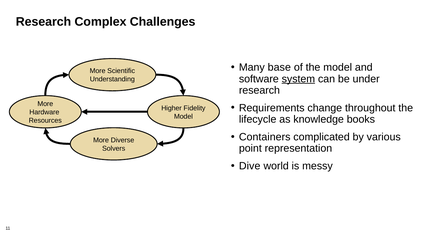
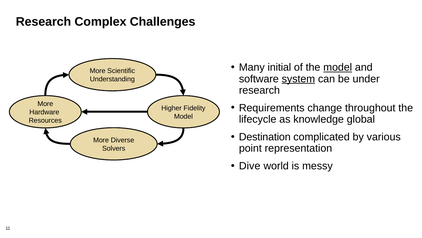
base: base -> initial
model at (338, 67) underline: none -> present
books: books -> global
Containers: Containers -> Destination
